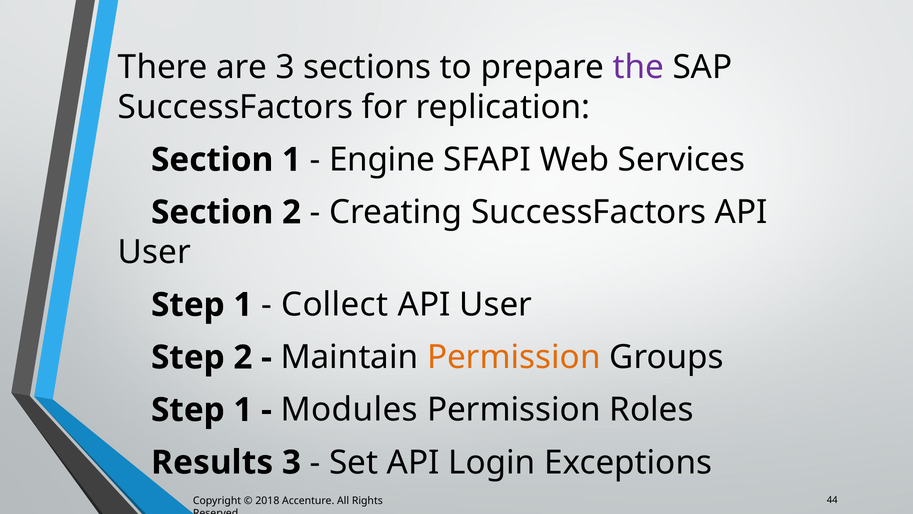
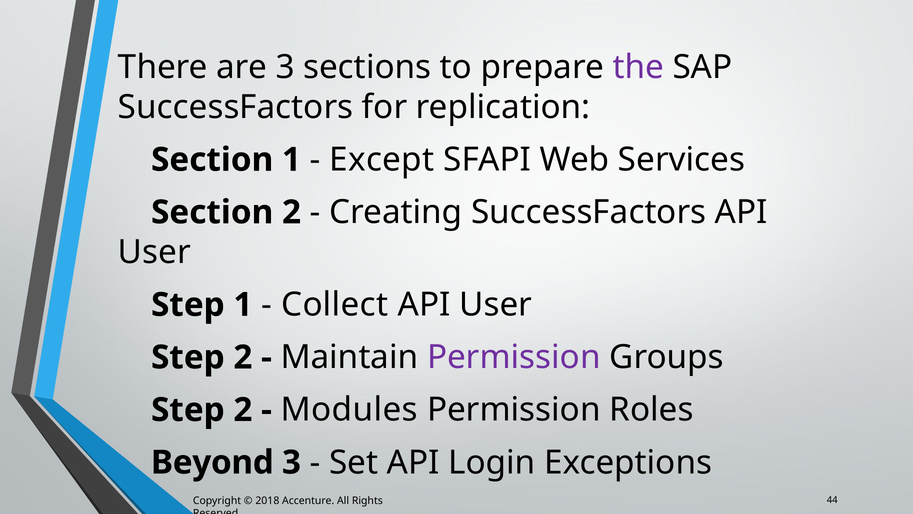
Engine: Engine -> Except
Permission at (514, 357) colour: orange -> purple
1 at (243, 410): 1 -> 2
Results: Results -> Beyond
